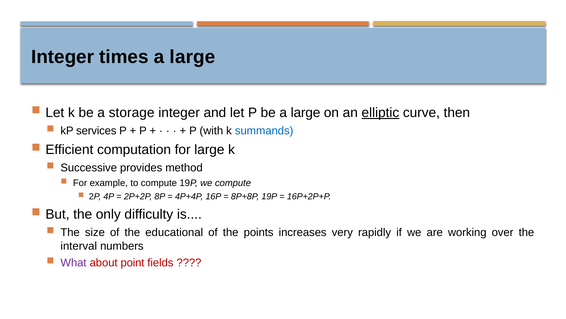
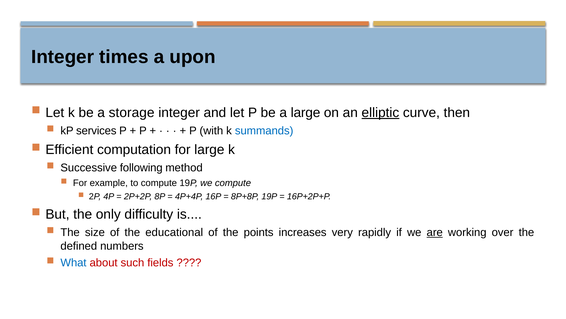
times a large: large -> upon
provides: provides -> following
are underline: none -> present
interval: interval -> defined
What colour: purple -> blue
point: point -> such
